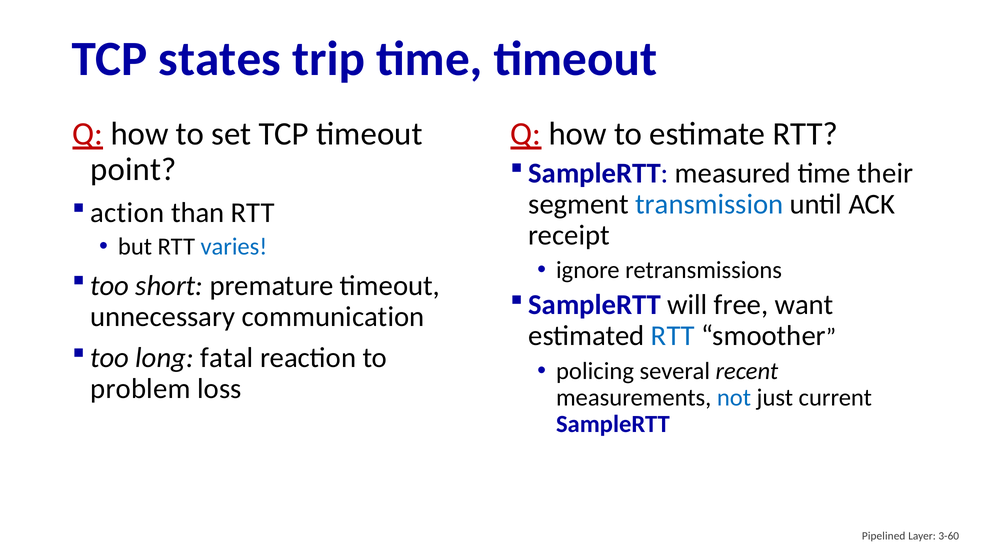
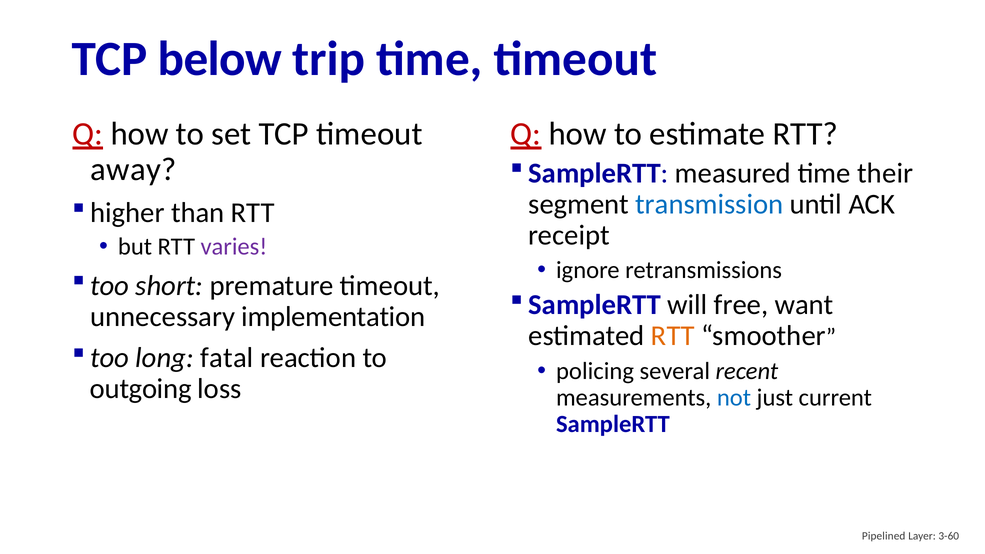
states: states -> below
point: point -> away
action: action -> higher
varies colour: blue -> purple
communication: communication -> implementation
RTT at (673, 336) colour: blue -> orange
problem: problem -> outgoing
